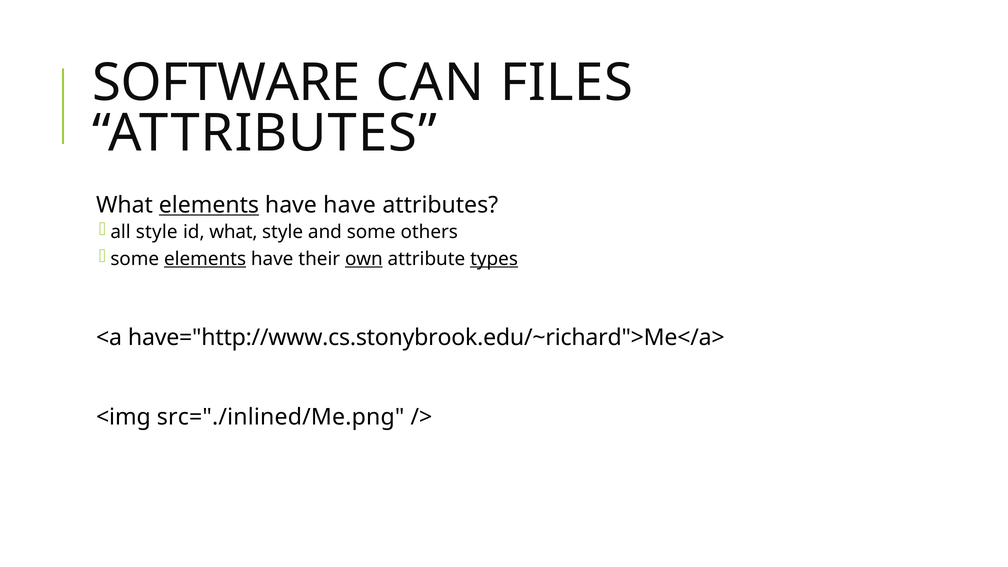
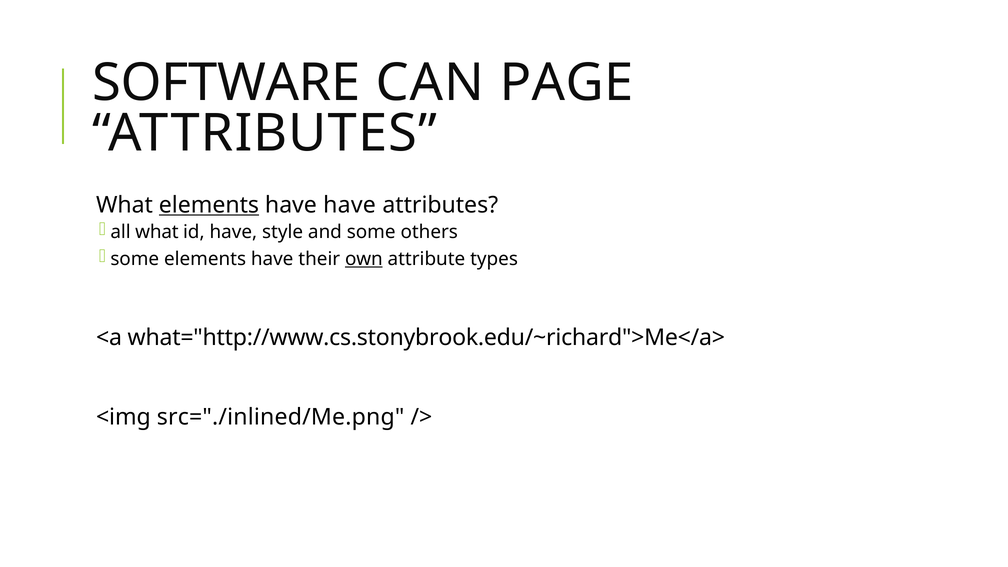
FILES: FILES -> PAGE
all style: style -> what
id what: what -> have
elements at (205, 259) underline: present -> none
types underline: present -> none
have="http://www.cs.stonybrook.edu/~richard">Me</a>: have="http://www.cs.stonybrook.edu/~richard">Me</a> -> what="http://www.cs.stonybrook.edu/~richard">Me</a>
